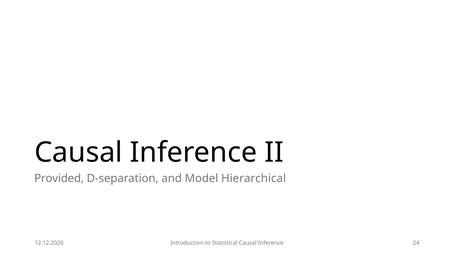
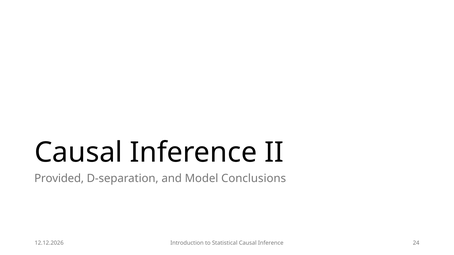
Hierarchical: Hierarchical -> Conclusions
